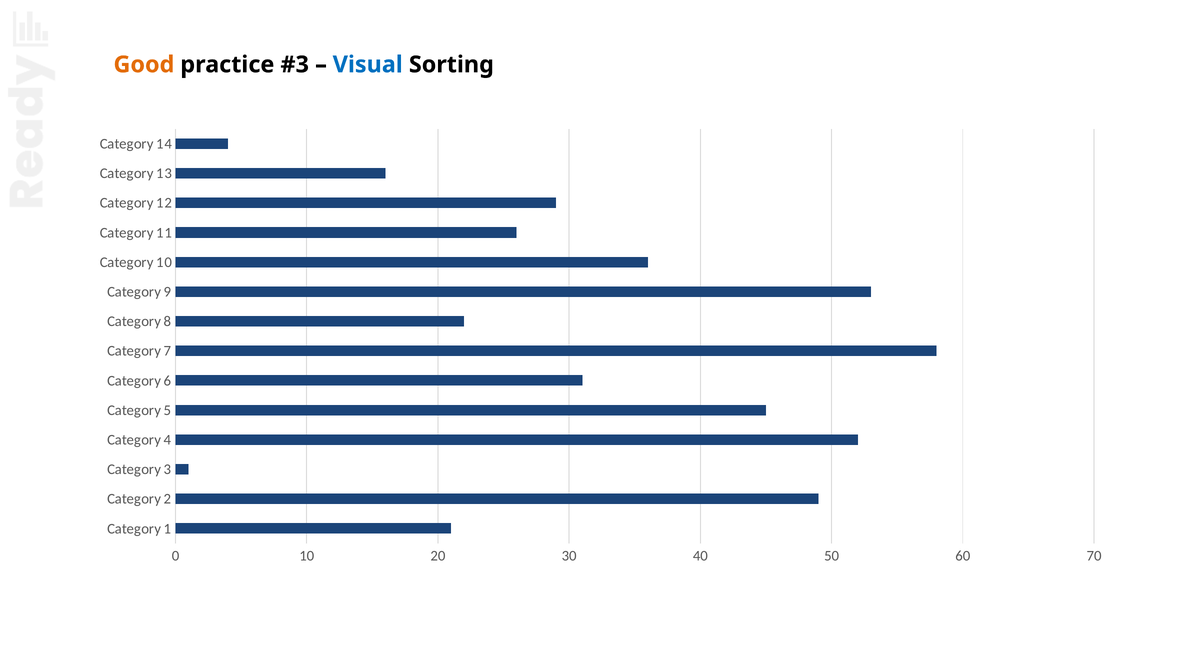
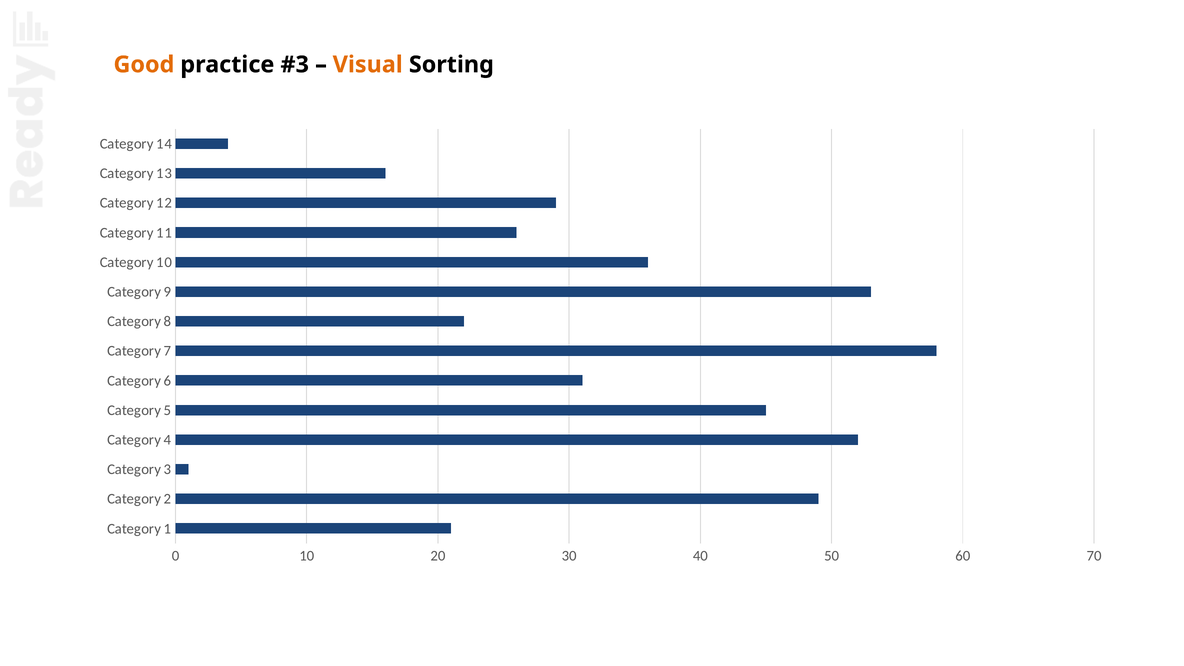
Visual colour: blue -> orange
